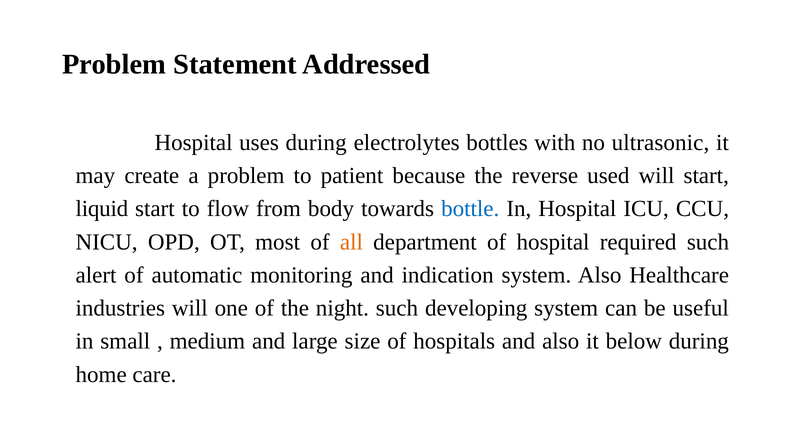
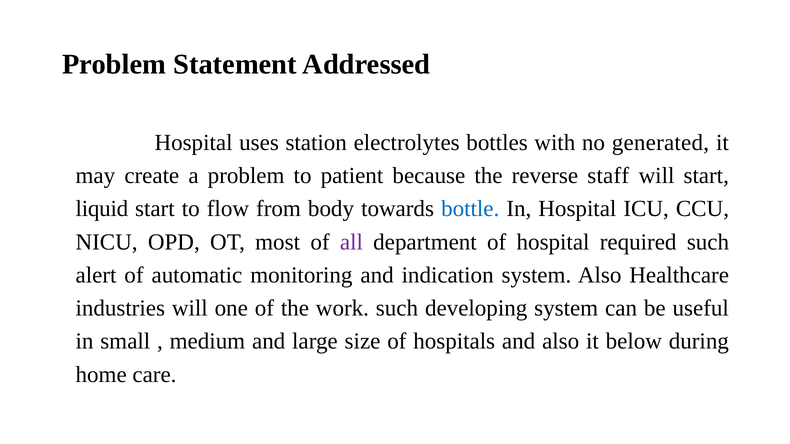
uses during: during -> station
ultrasonic: ultrasonic -> generated
used: used -> staff
all colour: orange -> purple
night: night -> work
